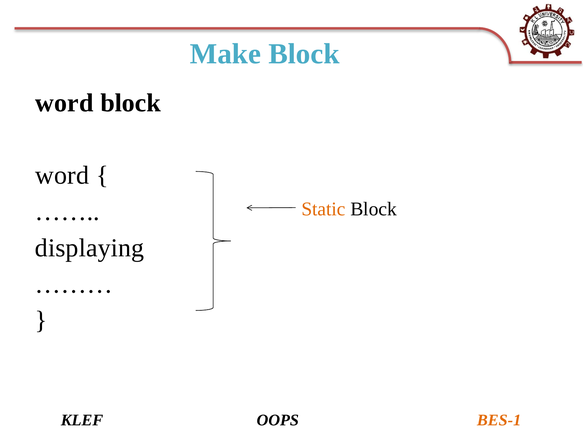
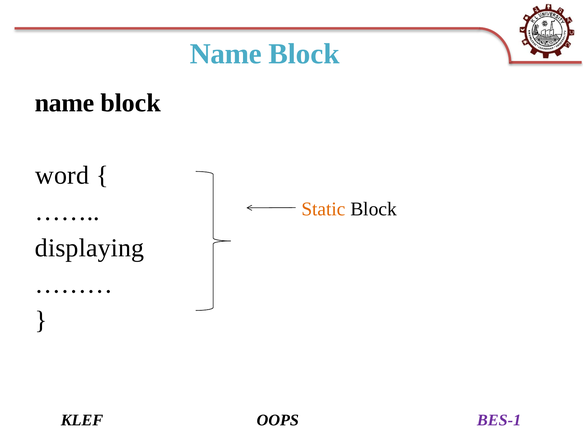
Make at (226, 54): Make -> Name
word at (64, 103): word -> name
BES-1 colour: orange -> purple
